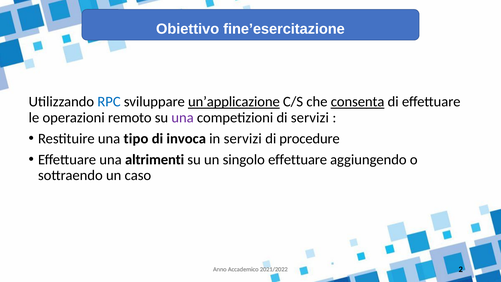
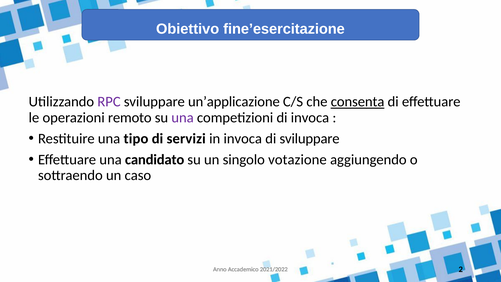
RPC colour: blue -> purple
un’applicazione underline: present -> none
di servizi: servizi -> invoca
invoca: invoca -> servizi
in servizi: servizi -> invoca
di procedure: procedure -> sviluppare
altrimenti: altrimenti -> candidato
singolo effettuare: effettuare -> votazione
